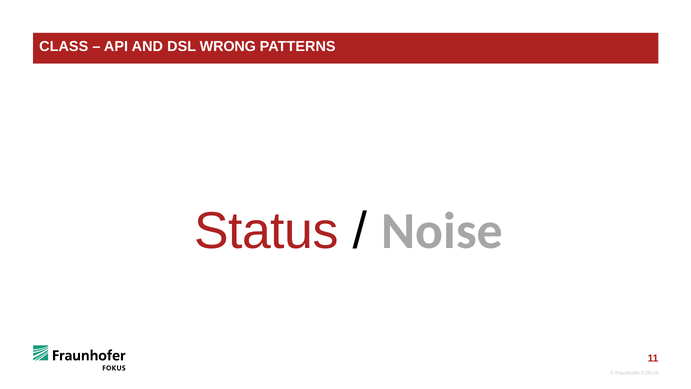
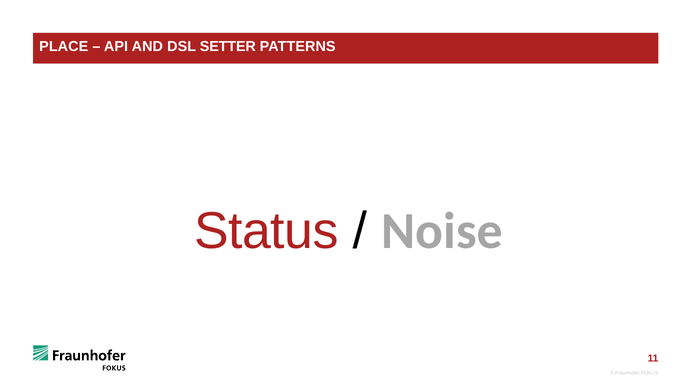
CLASS: CLASS -> PLACE
WRONG: WRONG -> SETTER
